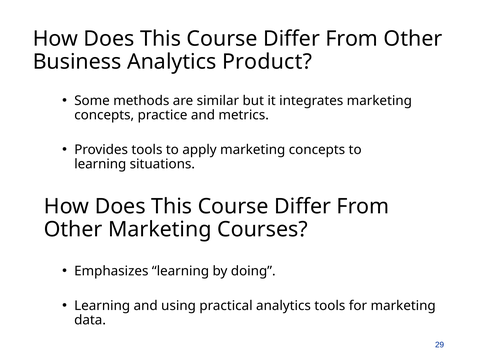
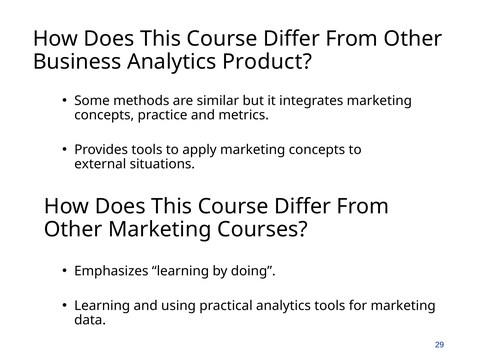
learning at (100, 164): learning -> external
